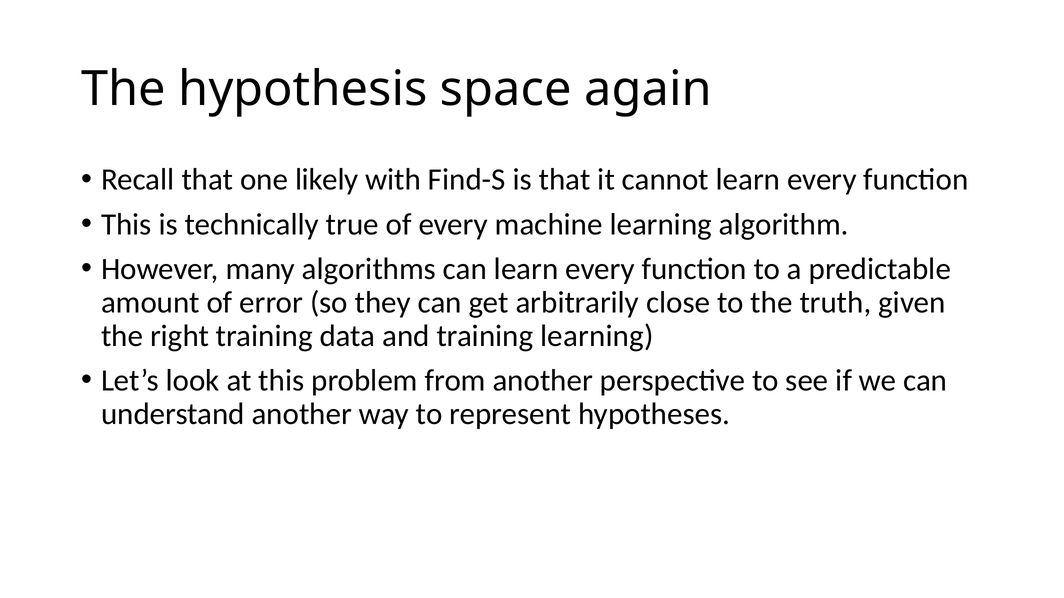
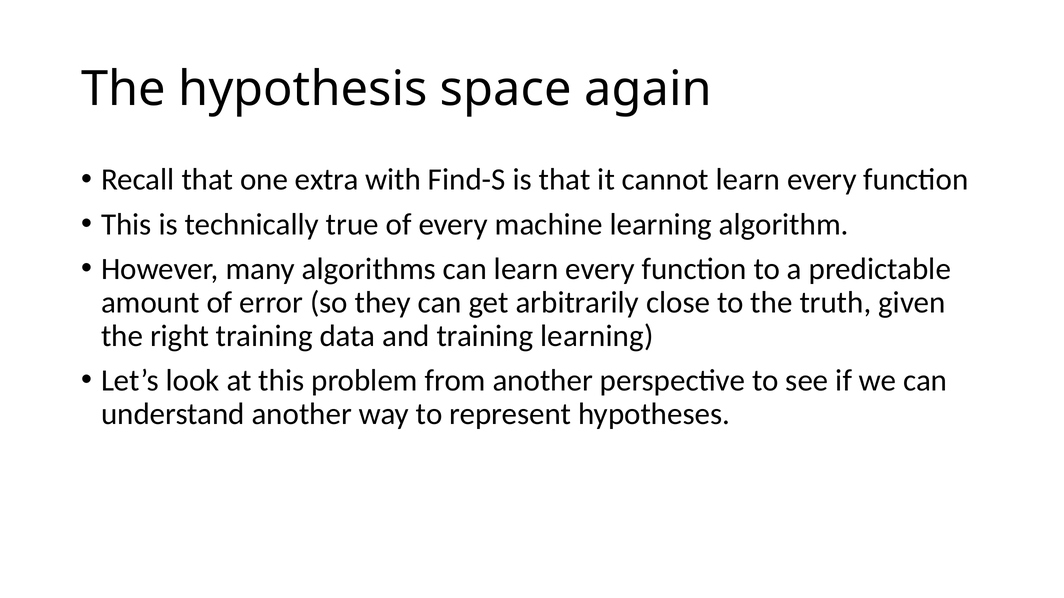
likely: likely -> extra
